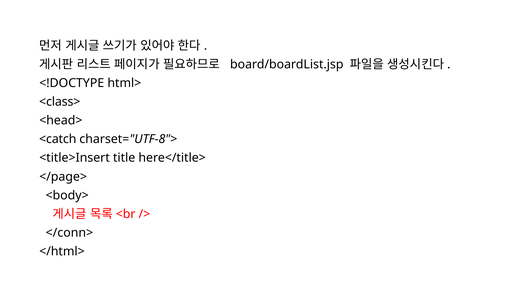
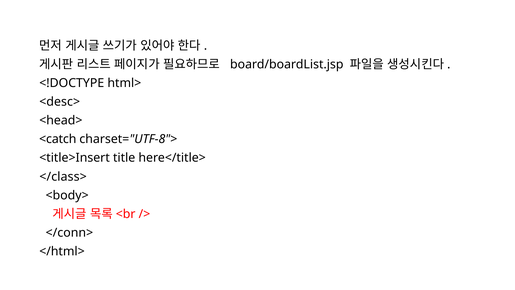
<class>: <class> -> <desc>
</page>: </page> -> </class>
